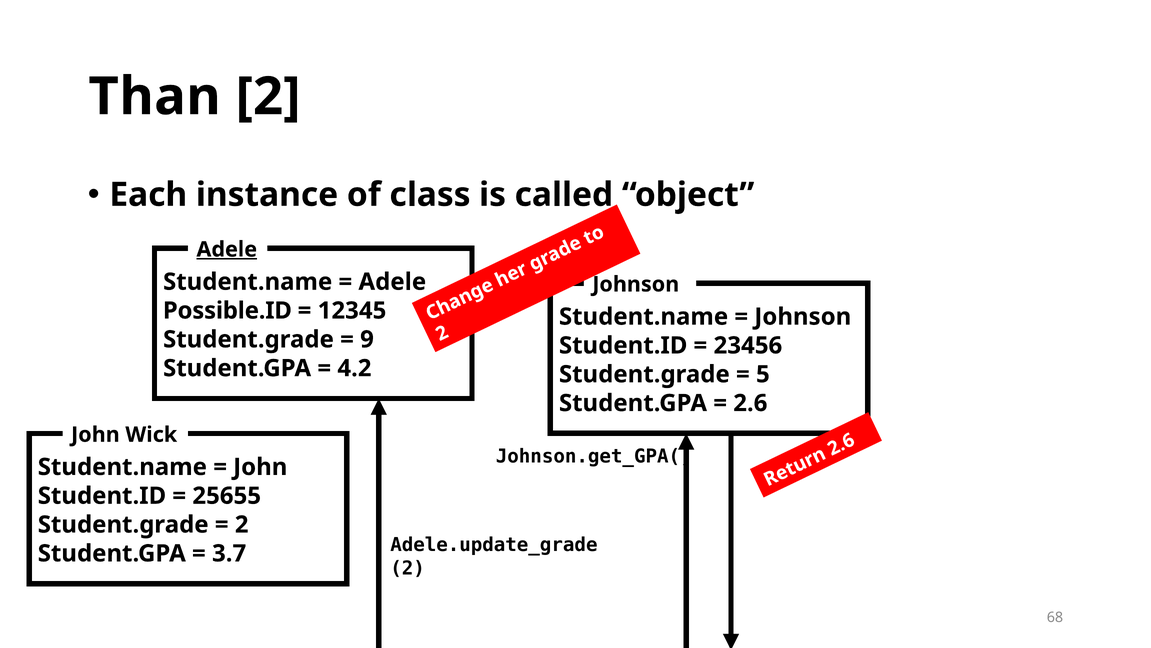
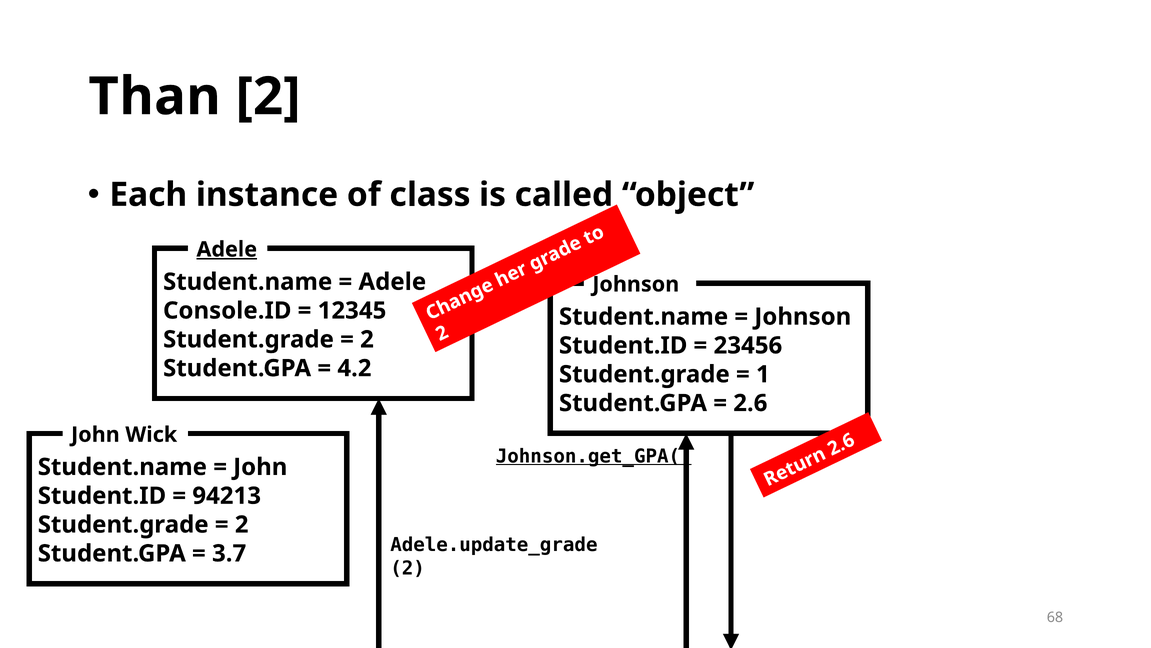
Possible.ID: Possible.ID -> Console.ID
9 at (367, 339): 9 -> 2
5: 5 -> 1
Johnson.get_GPA( underline: none -> present
25655: 25655 -> 94213
